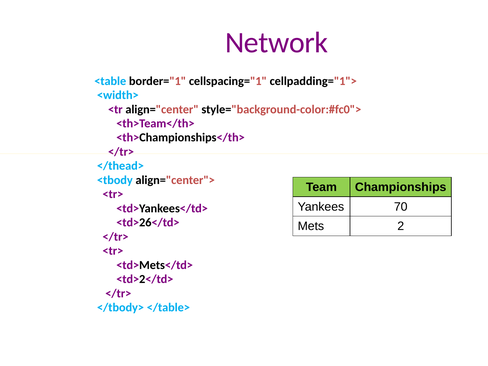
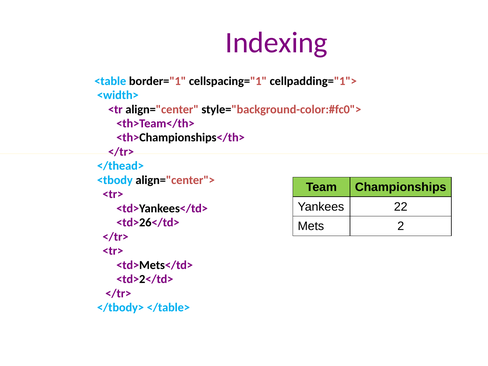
Network: Network -> Indexing
70: 70 -> 22
